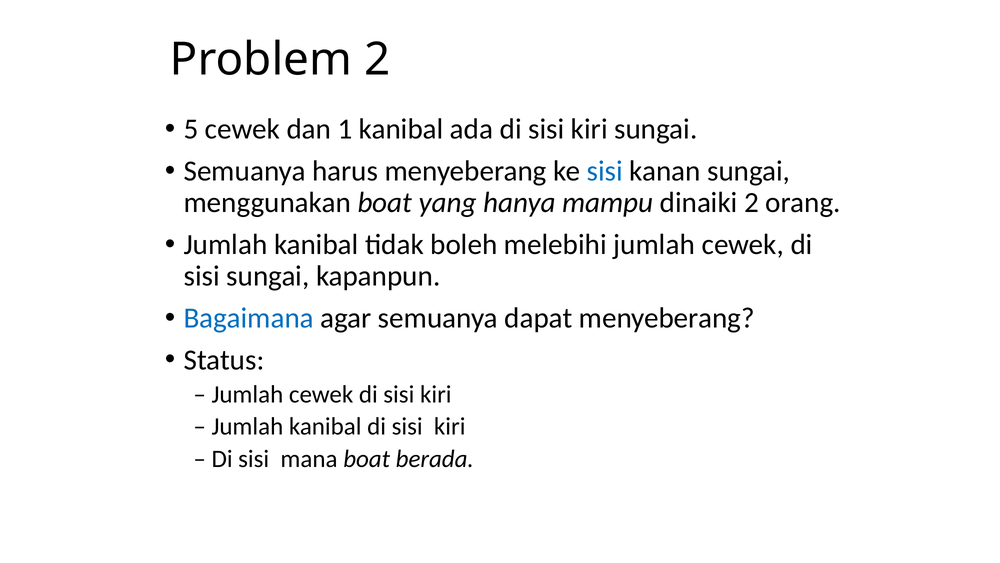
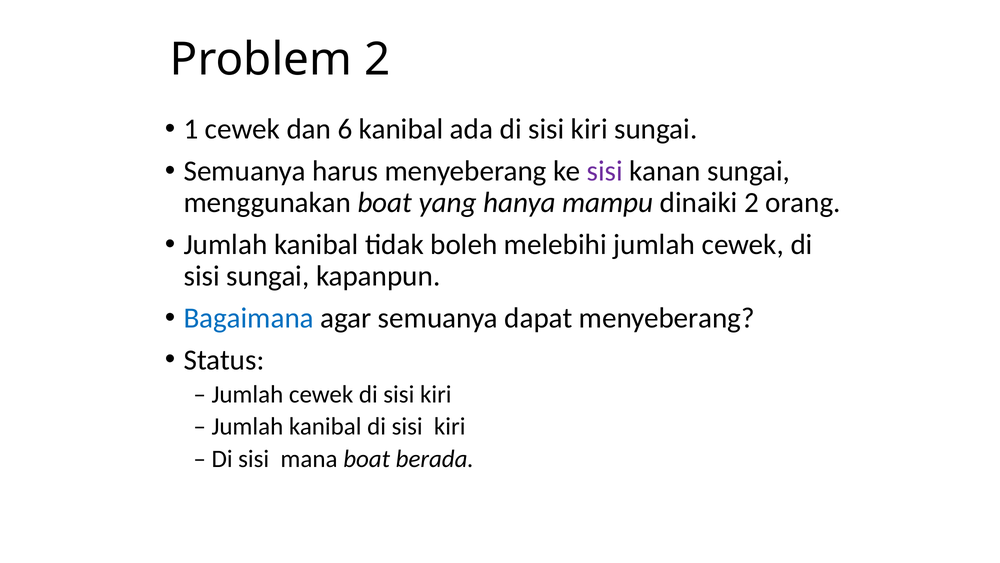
5: 5 -> 1
1: 1 -> 6
sisi at (605, 171) colour: blue -> purple
